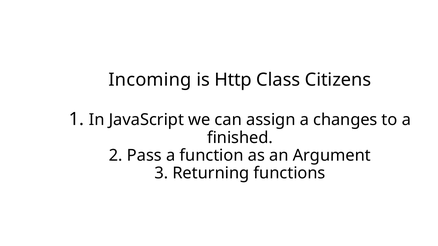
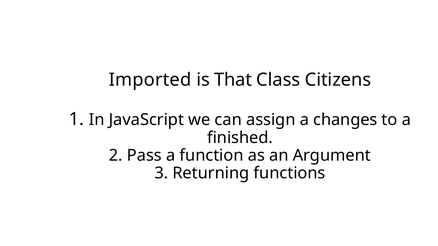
Incoming: Incoming -> Imported
Http: Http -> That
